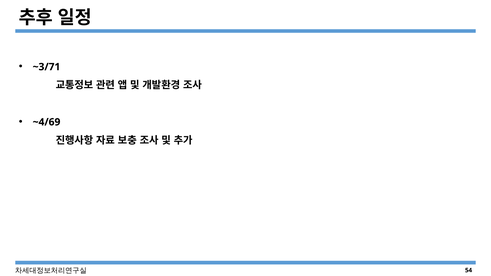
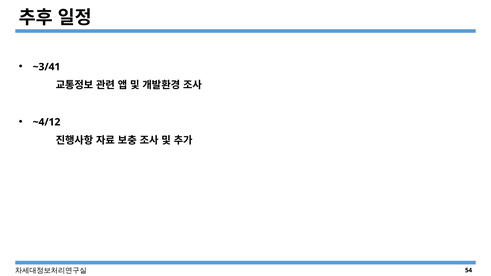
~3/71: ~3/71 -> ~3/41
~4/69: ~4/69 -> ~4/12
